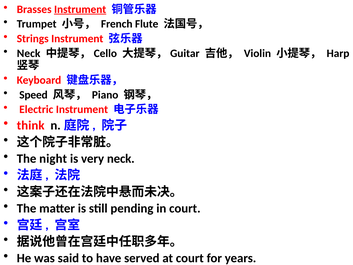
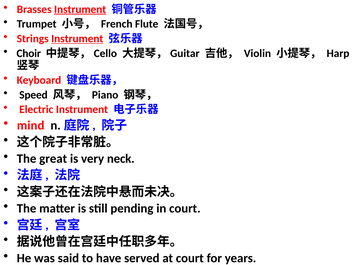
Instrument at (77, 39) underline: none -> present
Neck at (29, 53): Neck -> Choir
think: think -> mind
night: night -> great
